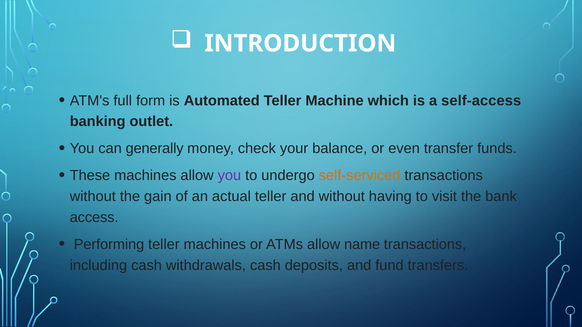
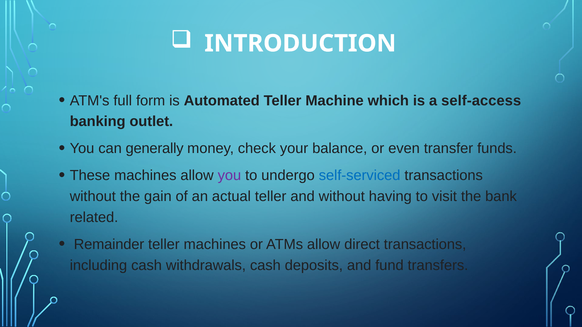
self-serviced colour: orange -> blue
access: access -> related
Performing: Performing -> Remainder
name: name -> direct
